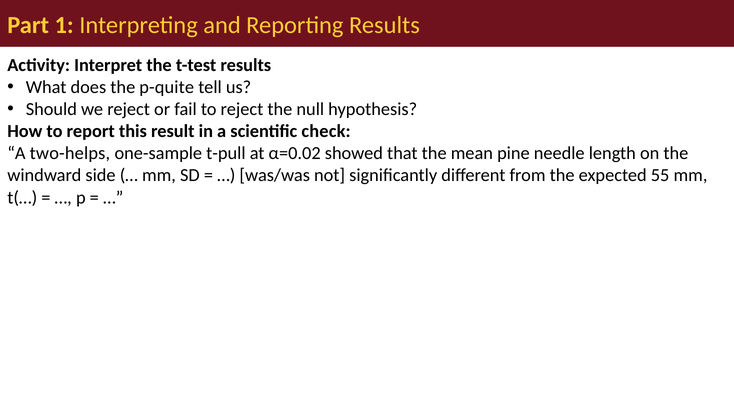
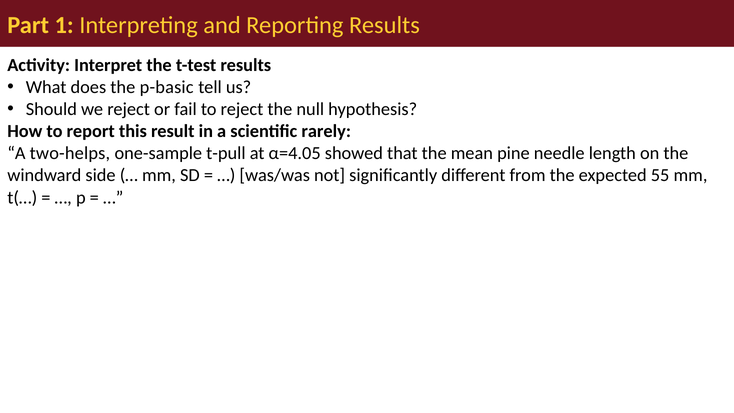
p-quite: p-quite -> p-basic
check: check -> rarely
α=0.02: α=0.02 -> α=4.05
